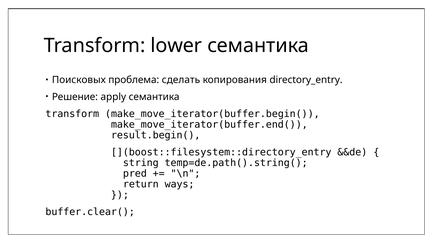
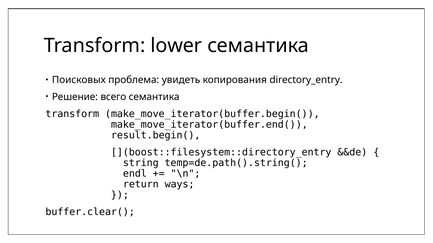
сделать: сделать -> увидеть
apply: apply -> всего
pred: pred -> endl
